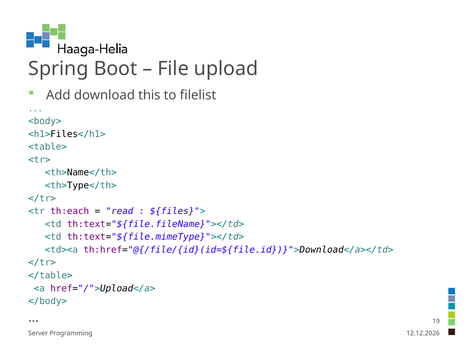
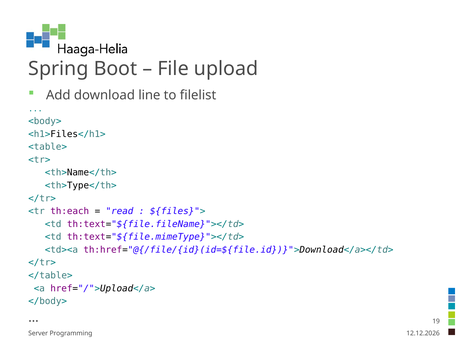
this: this -> line
